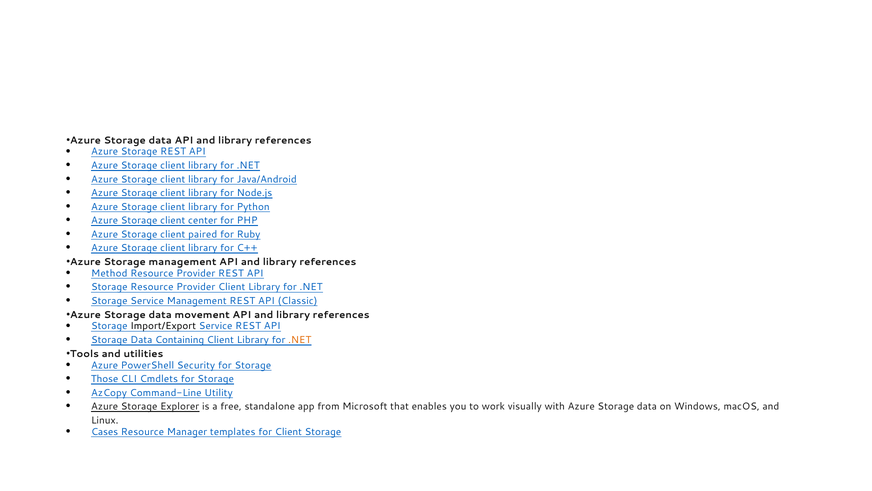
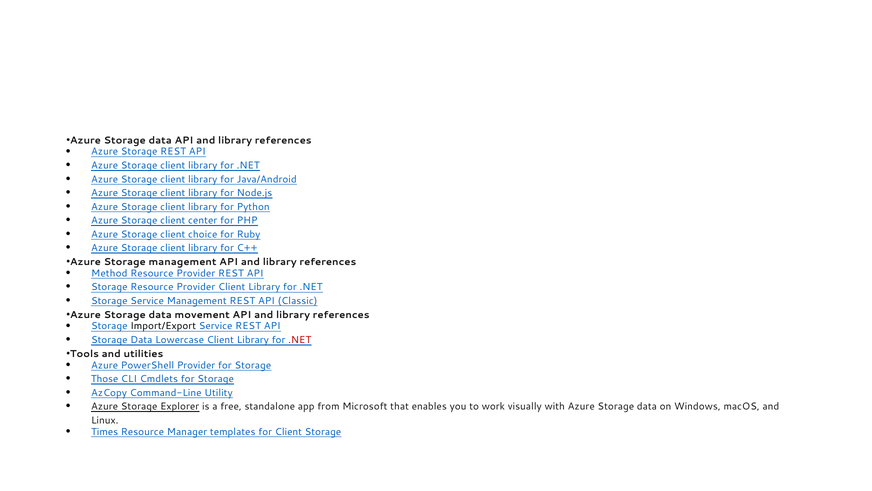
paired: paired -> choice
Containing: Containing -> Lowercase
.NET at (300, 340) colour: orange -> red
PowerShell Security: Security -> Provider
Cases: Cases -> Times
